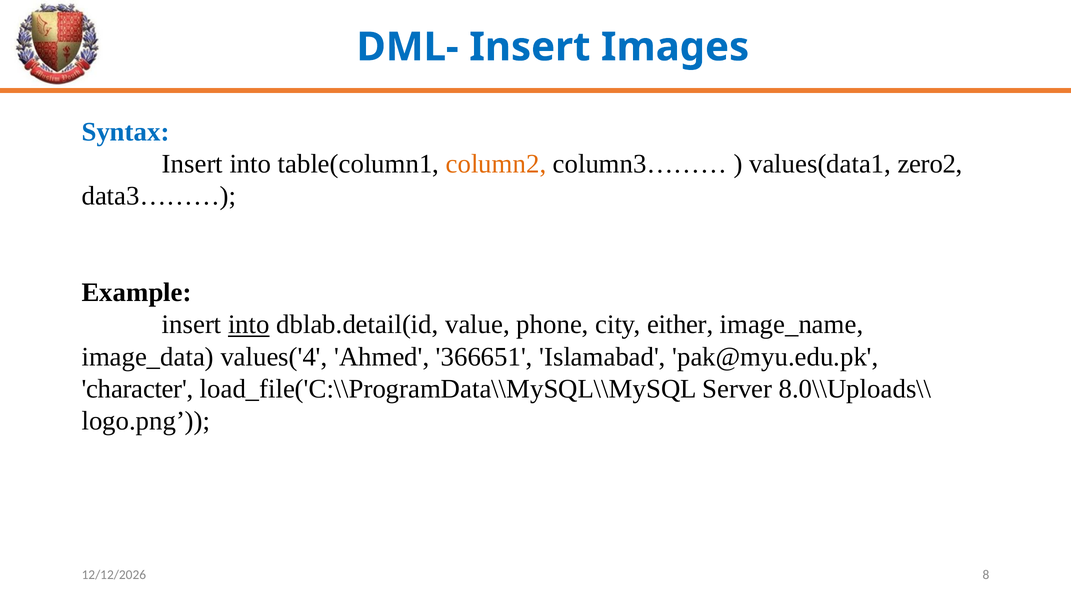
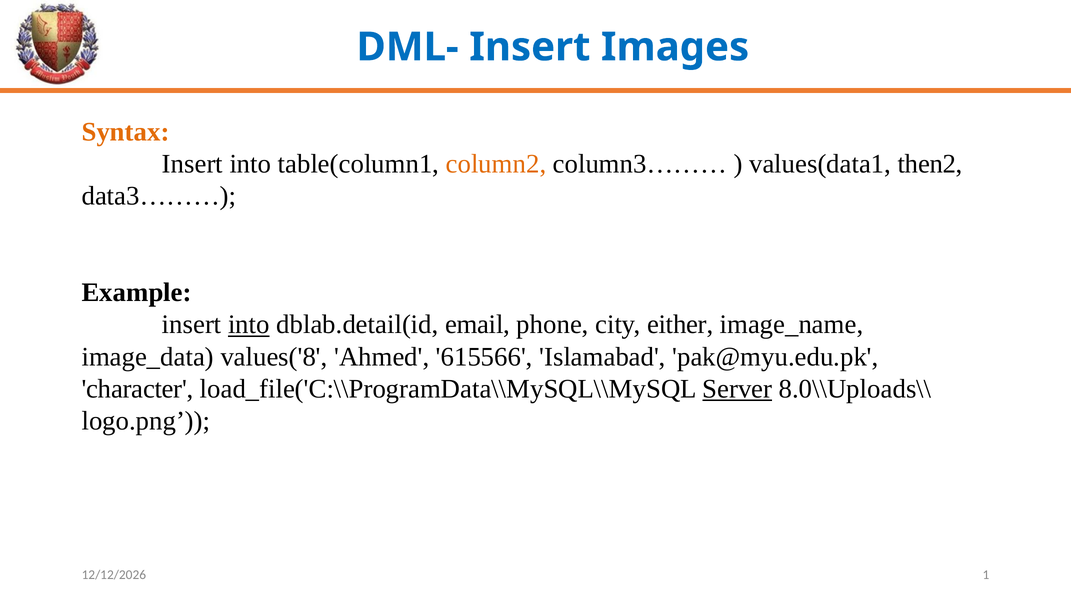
Syntax colour: blue -> orange
zero2: zero2 -> then2
value: value -> email
values('4: values('4 -> values('8
366651: 366651 -> 615566
Server underline: none -> present
8: 8 -> 1
